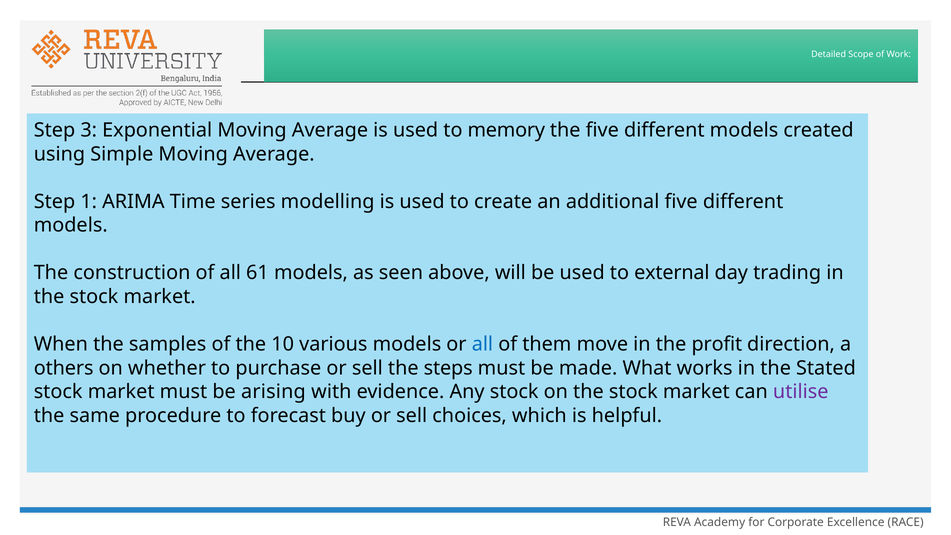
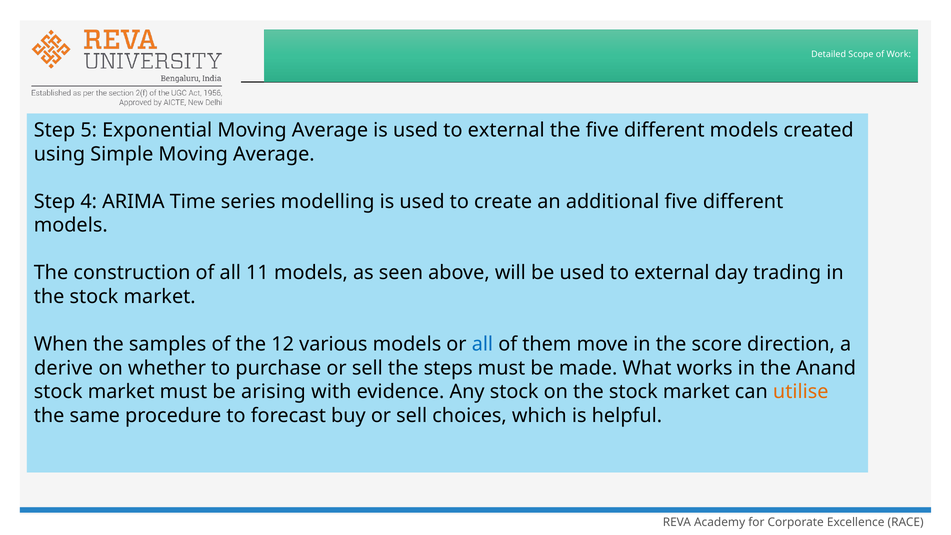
3: 3 -> 5
is used to memory: memory -> external
1: 1 -> 4
61: 61 -> 11
10: 10 -> 12
profit: profit -> score
others: others -> derive
Stated: Stated -> Anand
utilise colour: purple -> orange
